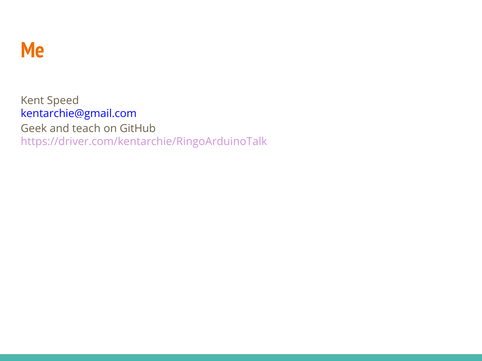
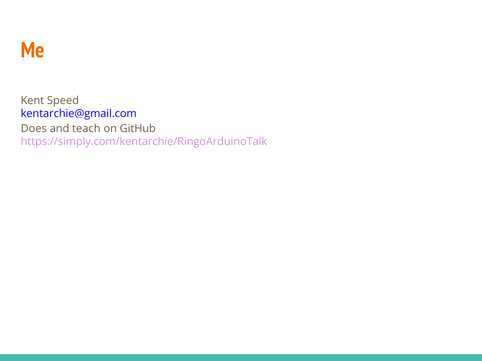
Geek: Geek -> Does
https://driver.com/kentarchie/RingoArduinoTalk: https://driver.com/kentarchie/RingoArduinoTalk -> https://simply.com/kentarchie/RingoArduinoTalk
